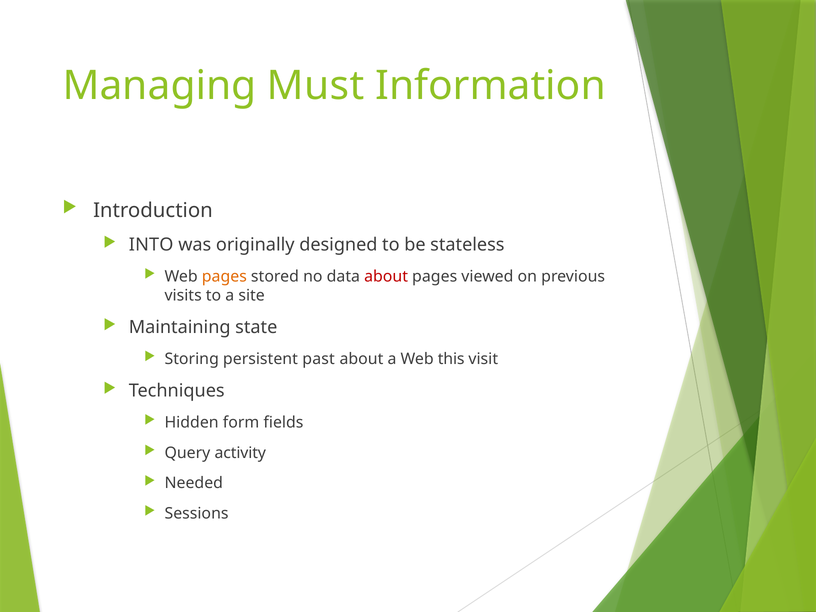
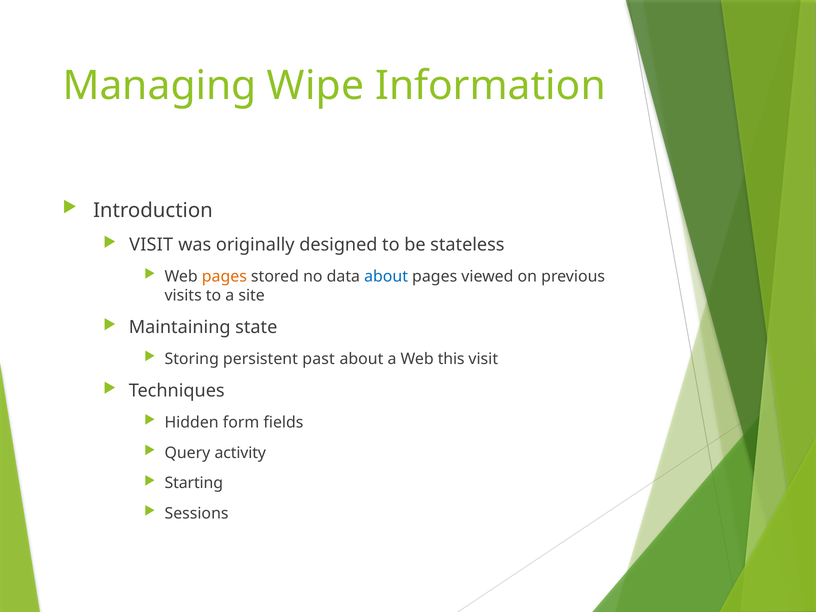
Must: Must -> Wipe
INTO at (151, 245): INTO -> VISIT
about at (386, 276) colour: red -> blue
Needed: Needed -> Starting
